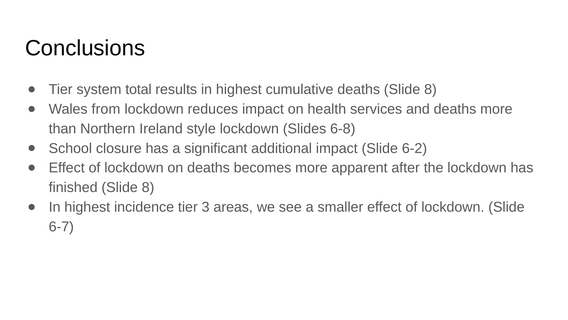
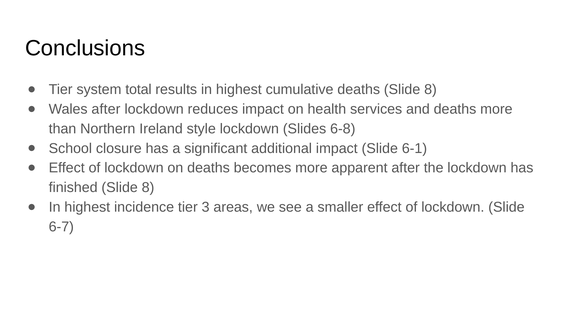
Wales from: from -> after
6-2: 6-2 -> 6-1
